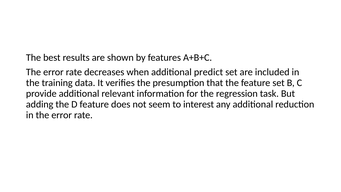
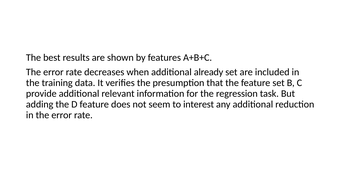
predict: predict -> already
